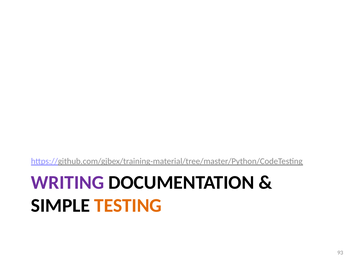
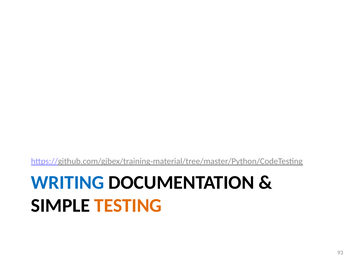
WRITING colour: purple -> blue
